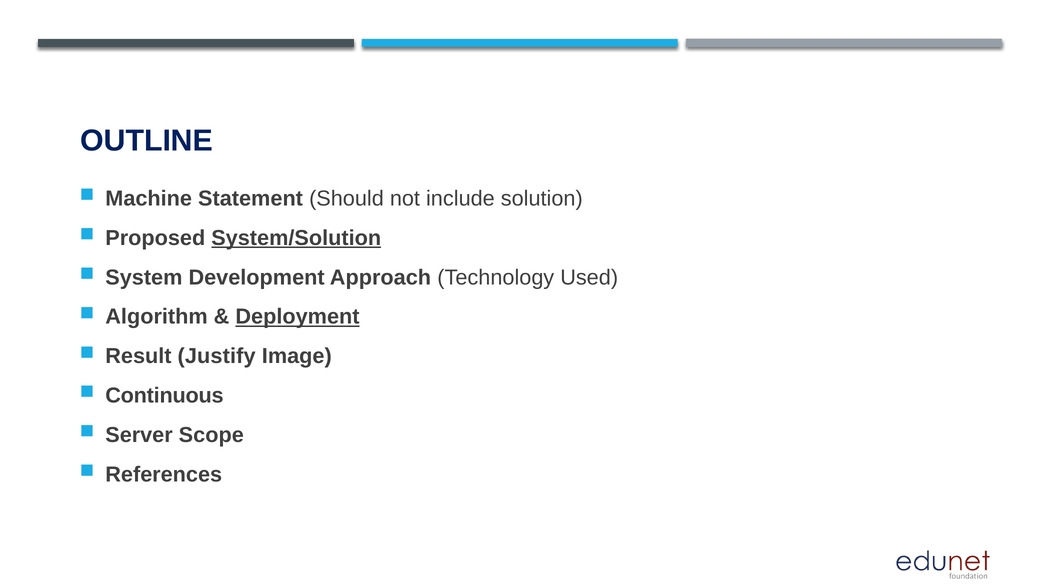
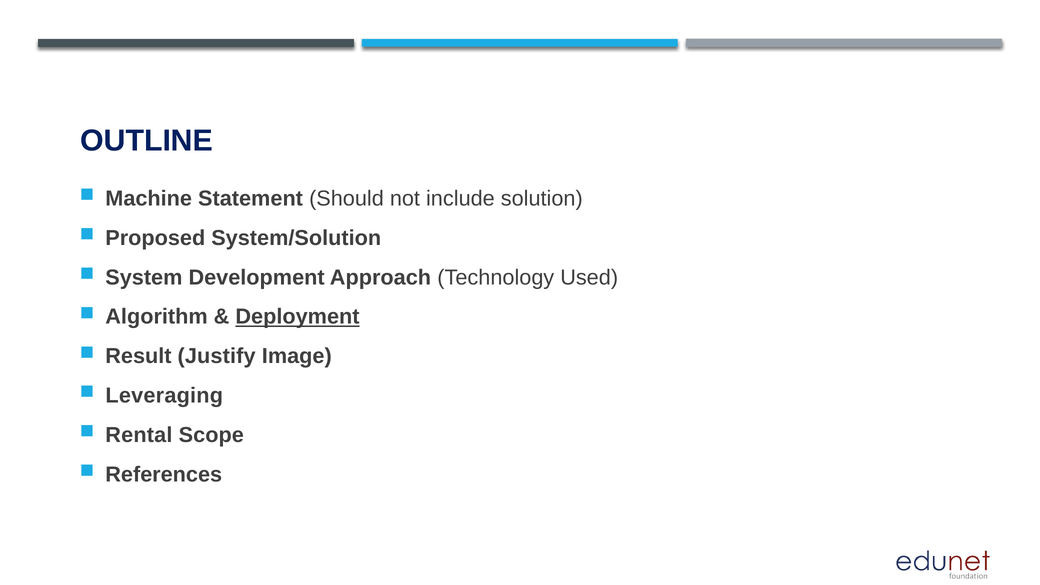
System/Solution underline: present -> none
Continuous: Continuous -> Leveraging
Server: Server -> Rental
